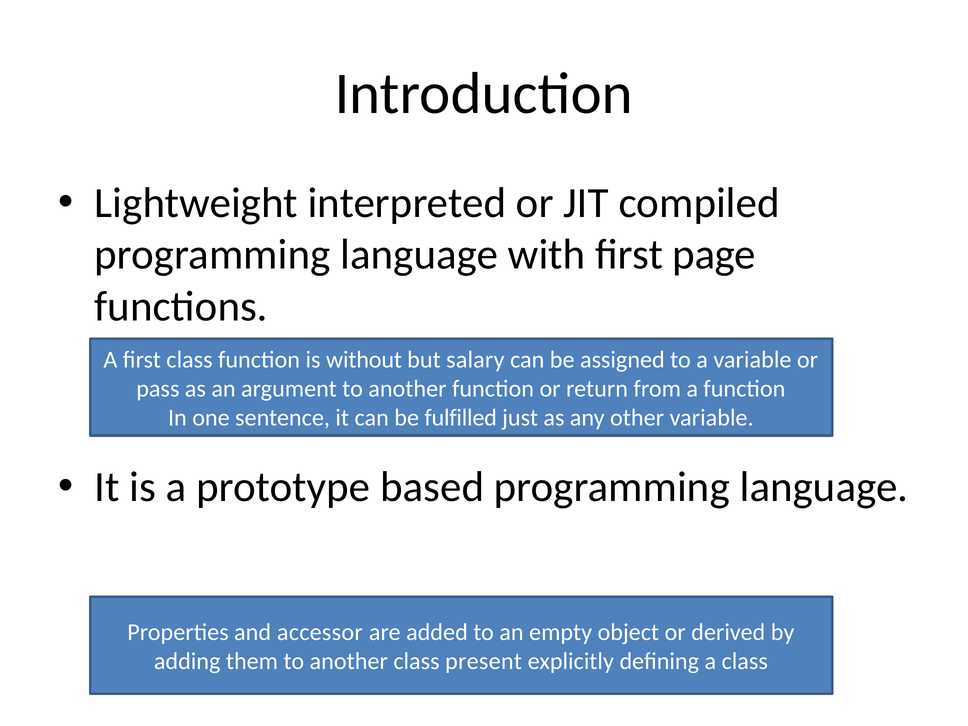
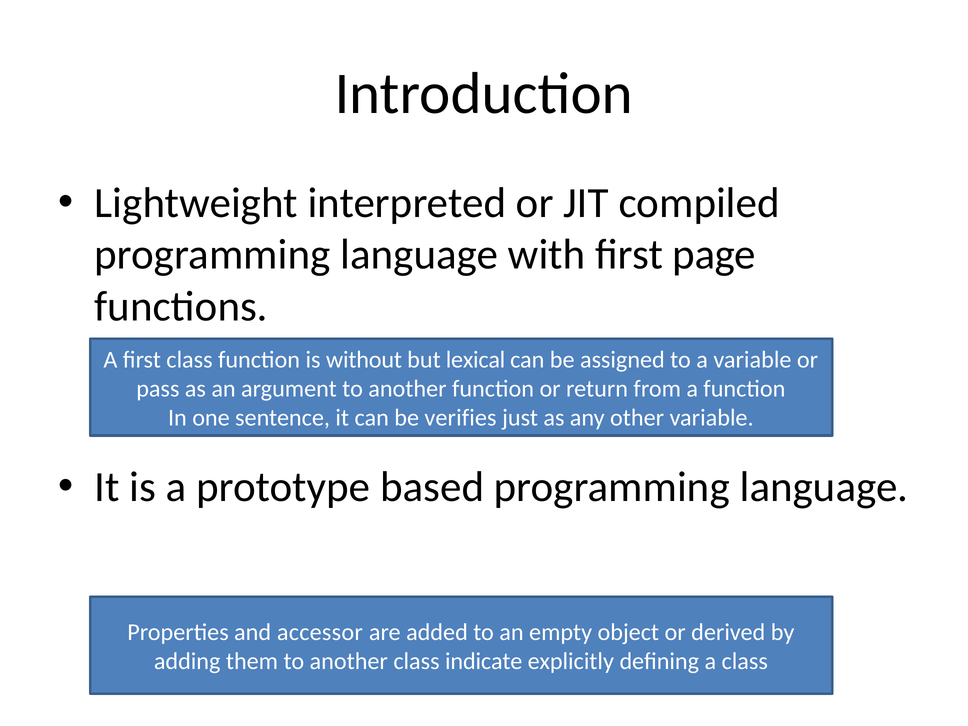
salary: salary -> lexical
fulfilled: fulfilled -> verifies
present: present -> indicate
